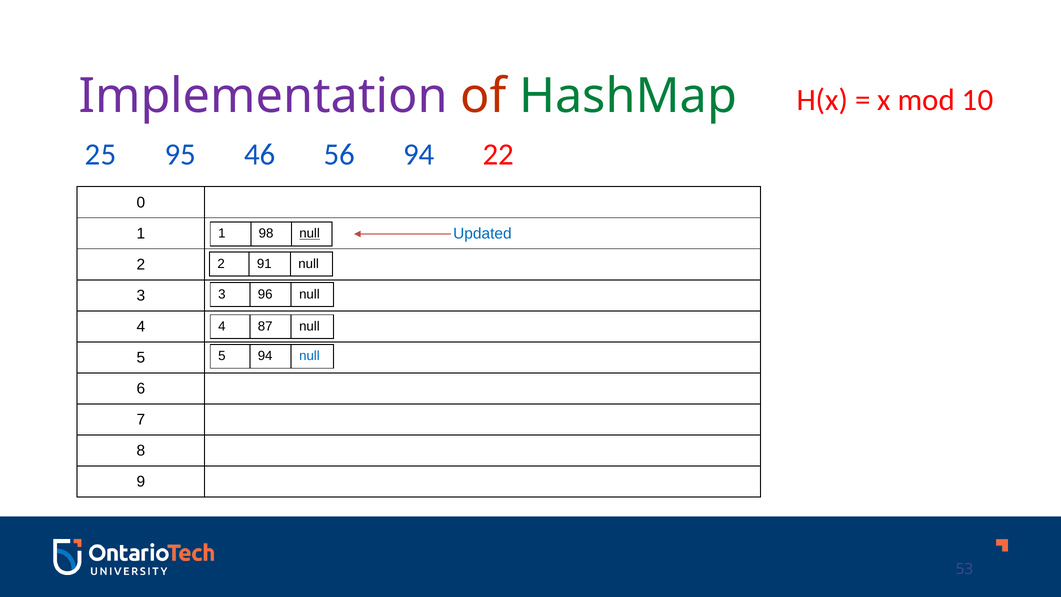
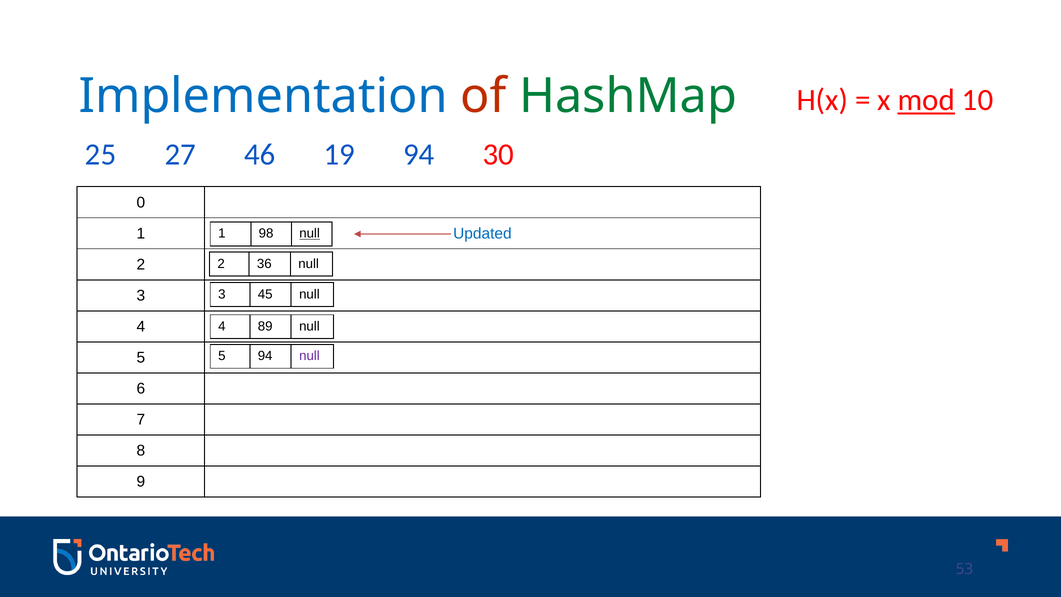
Implementation colour: purple -> blue
mod underline: none -> present
95: 95 -> 27
56: 56 -> 19
22: 22 -> 30
91: 91 -> 36
96: 96 -> 45
87: 87 -> 89
null at (309, 356) colour: blue -> purple
